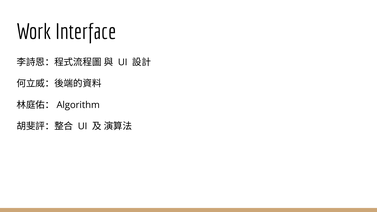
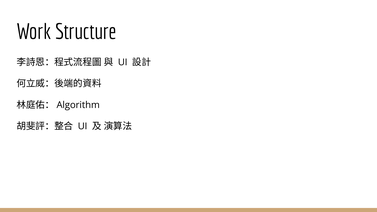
Interface: Interface -> Structure
